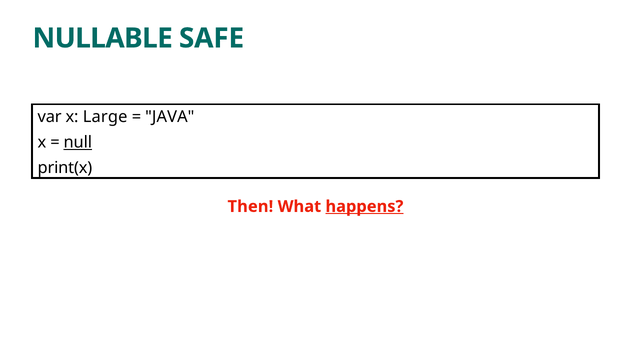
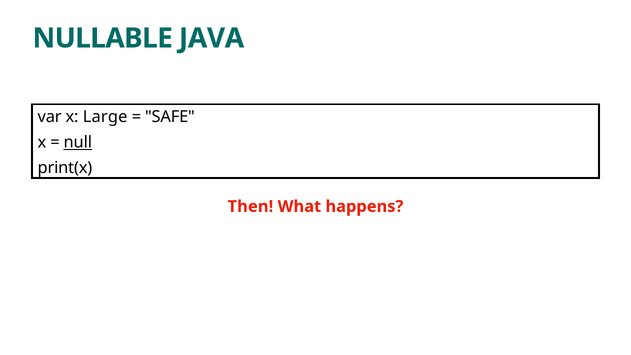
SAFE: SAFE -> JAVA
JAVA: JAVA -> SAFE
happens underline: present -> none
